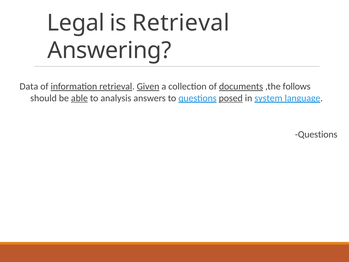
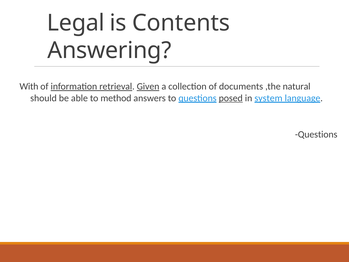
is Retrieval: Retrieval -> Contents
Data: Data -> With
documents underline: present -> none
follows: follows -> natural
able underline: present -> none
analysis: analysis -> method
